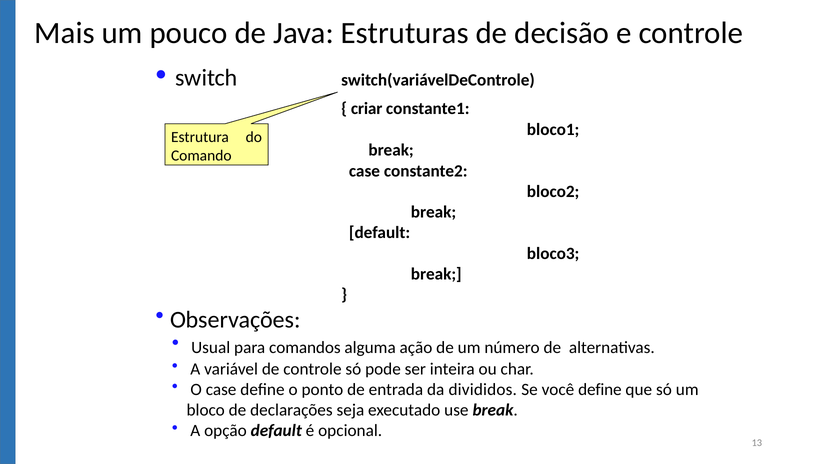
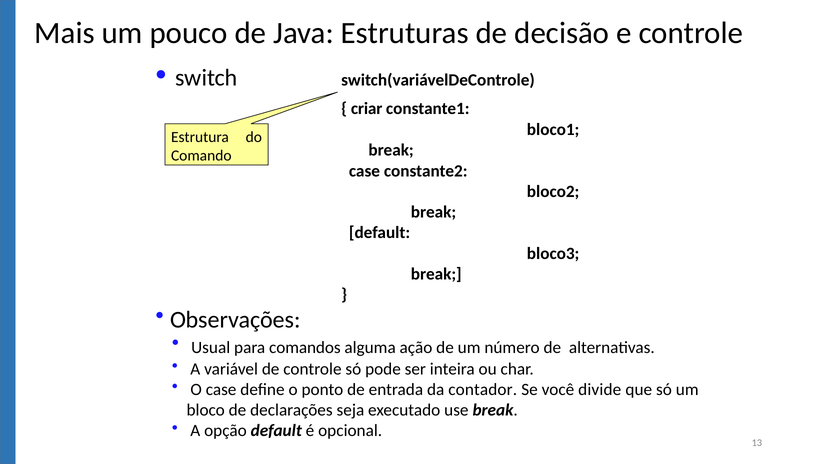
divididos: divididos -> contador
você define: define -> divide
